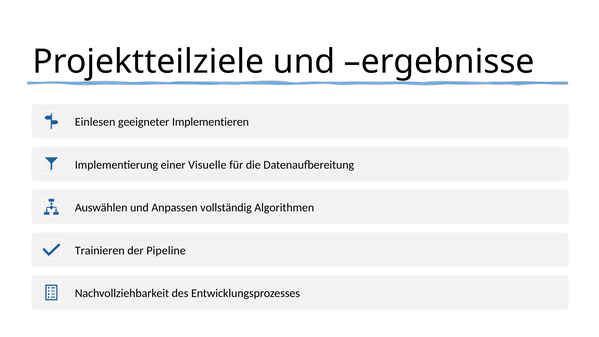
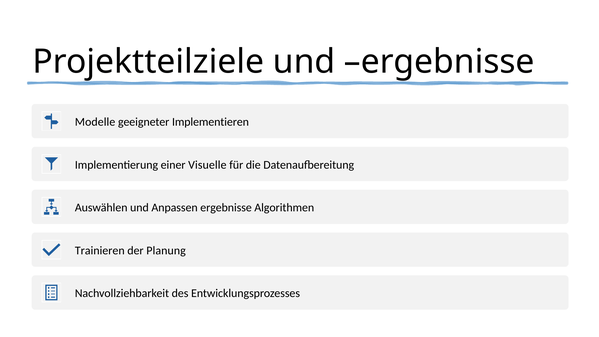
Einlesen: Einlesen -> Modelle
Anpassen vollständig: vollständig -> ergebnisse
Pipeline: Pipeline -> Planung
